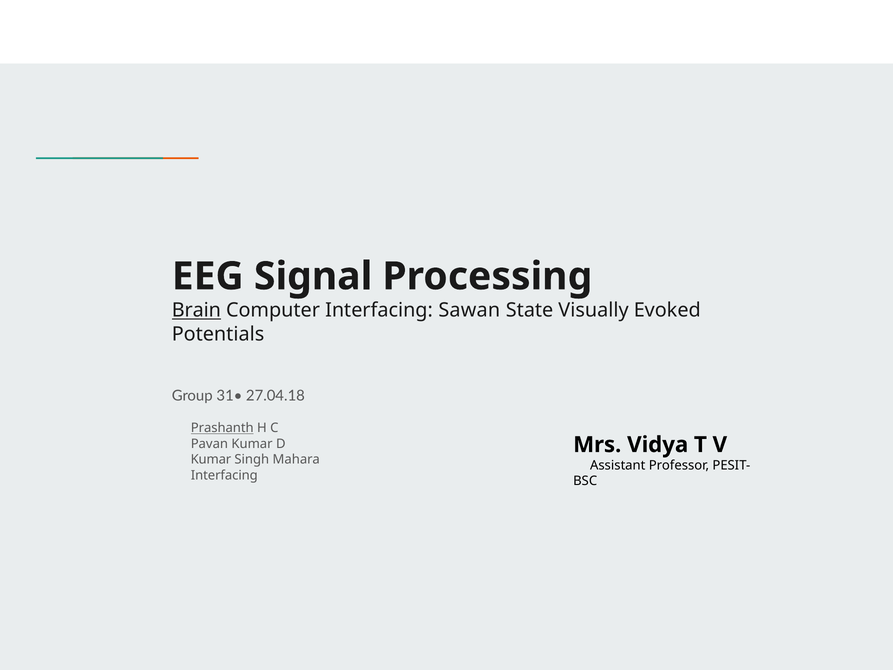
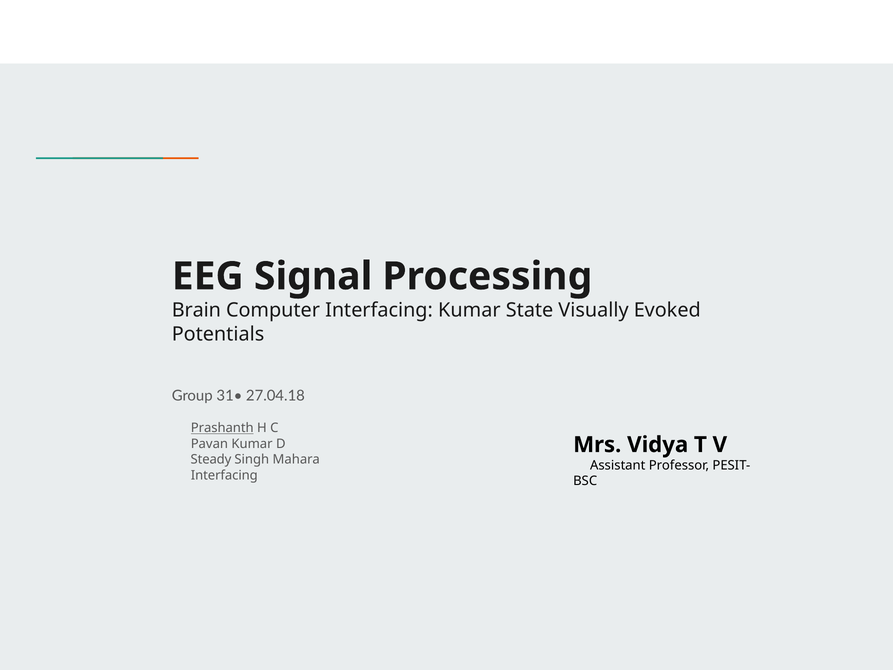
Brain underline: present -> none
Interfacing Sawan: Sawan -> Kumar
Kumar at (211, 459): Kumar -> Steady
